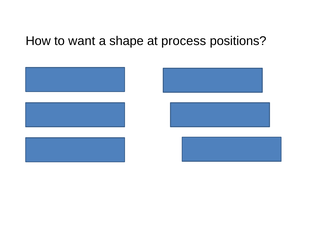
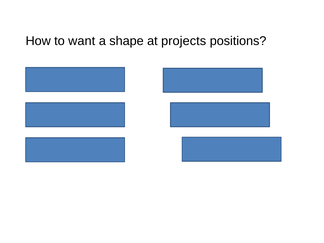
process: process -> projects
